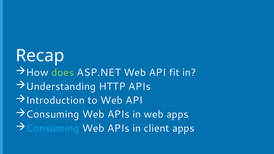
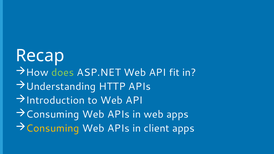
Consuming at (53, 128) colour: light blue -> yellow
